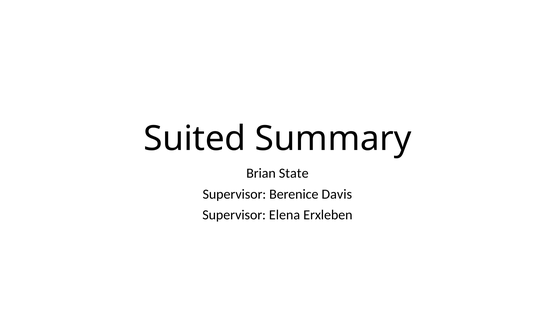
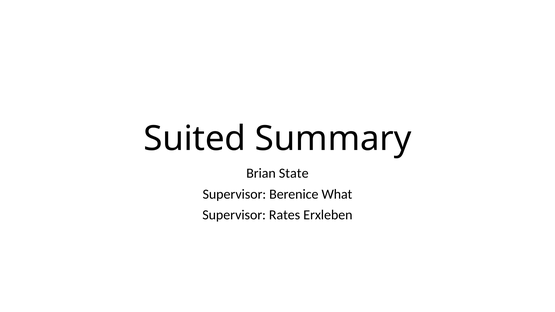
Davis: Davis -> What
Elena: Elena -> Rates
